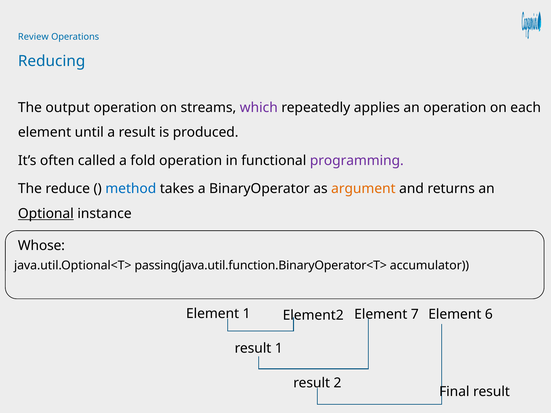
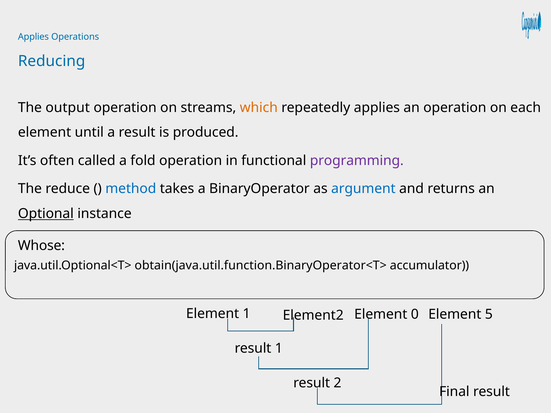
Review at (33, 37): Review -> Applies
which colour: purple -> orange
argument colour: orange -> blue
passing(java.util.function.BinaryOperator<T>: passing(java.util.function.BinaryOperator<T> -> obtain(java.util.function.BinaryOperator<T>
7: 7 -> 0
6: 6 -> 5
